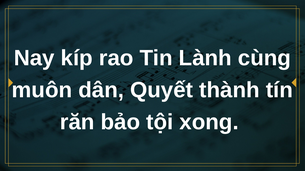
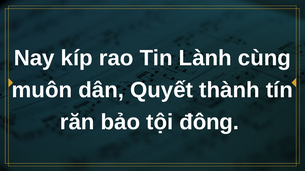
xong: xong -> đông
